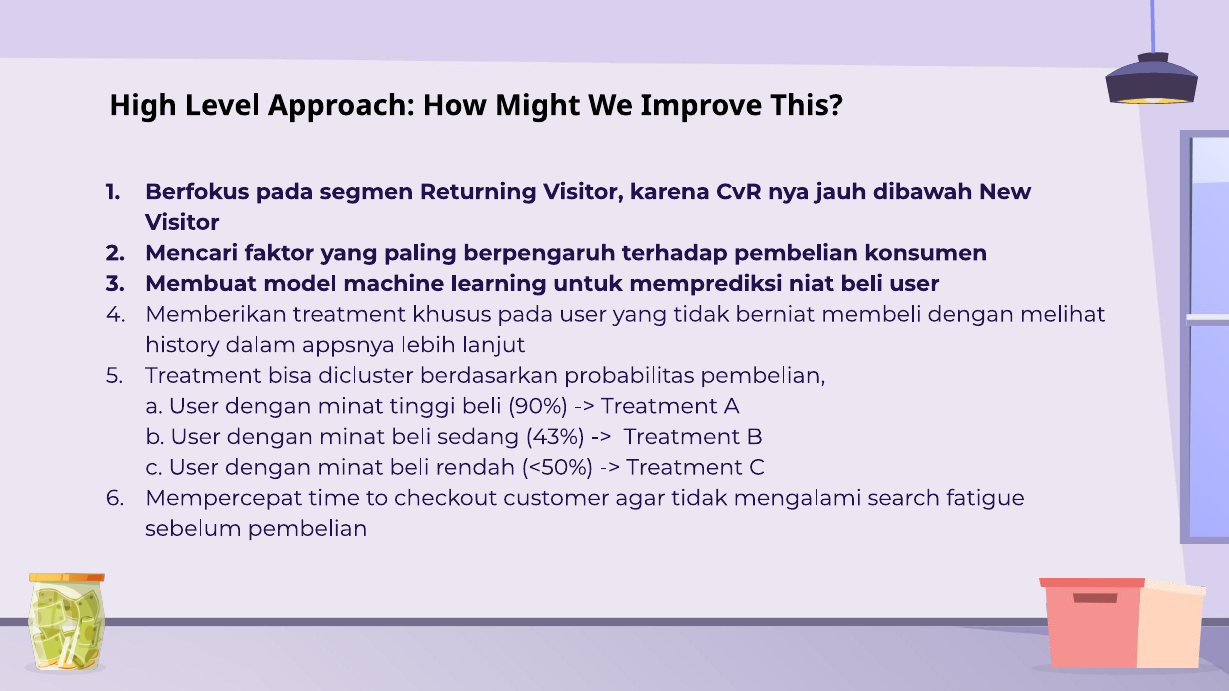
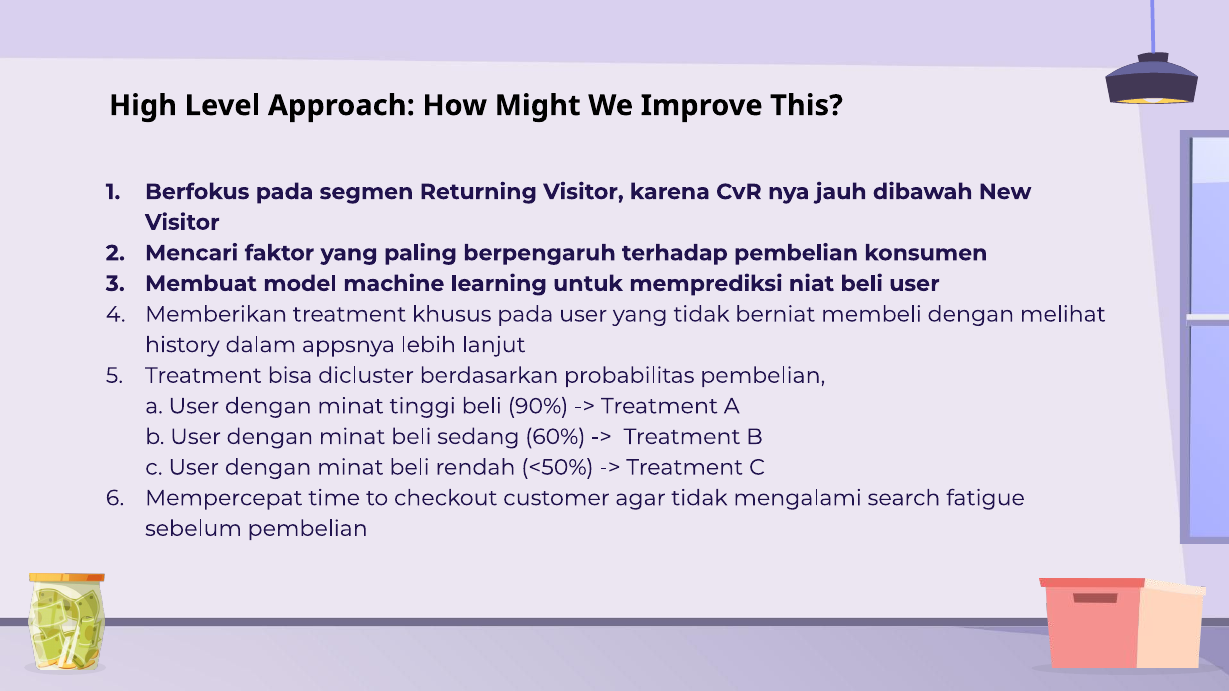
43%: 43% -> 60%
